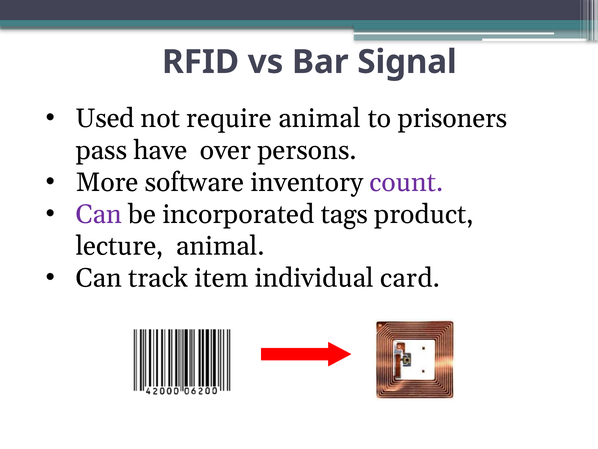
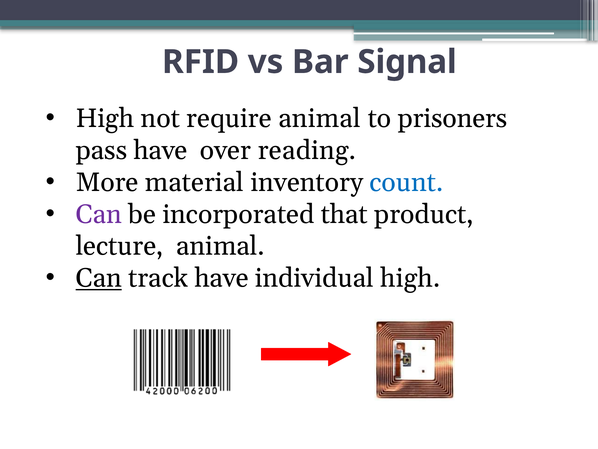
Used at (105, 118): Used -> High
persons: persons -> reading
software: software -> material
count colour: purple -> blue
tags: tags -> that
Can at (99, 278) underline: none -> present
track item: item -> have
individual card: card -> high
